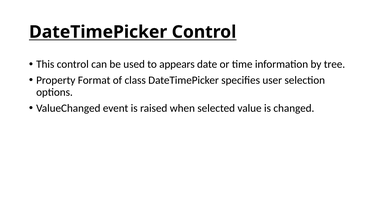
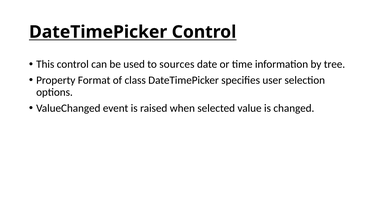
appears: appears -> sources
